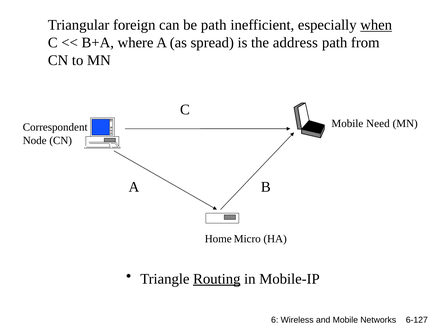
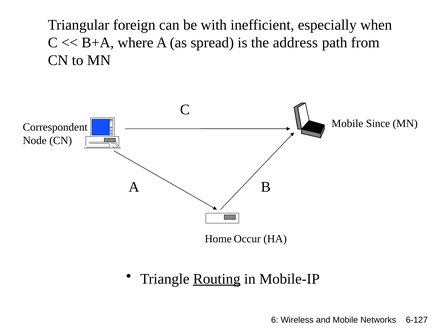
be path: path -> with
when underline: present -> none
Need: Need -> Since
Micro: Micro -> Occur
